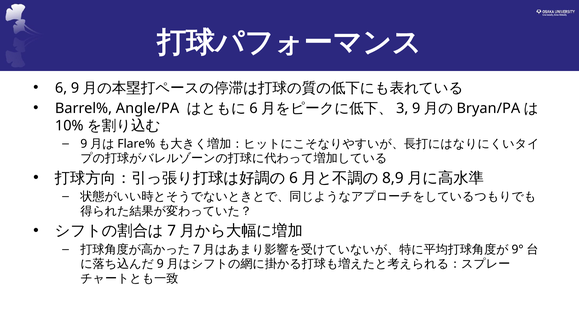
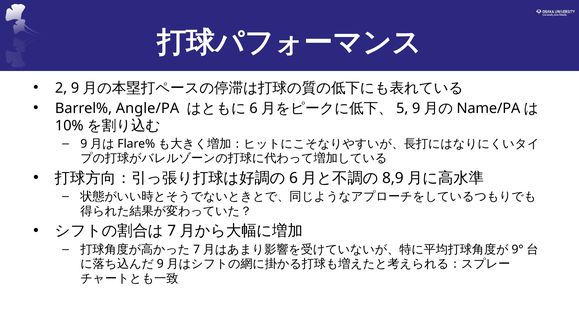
6 at (61, 88): 6 -> 2
3: 3 -> 5
Bryan/PA: Bryan/PA -> Name/PA
